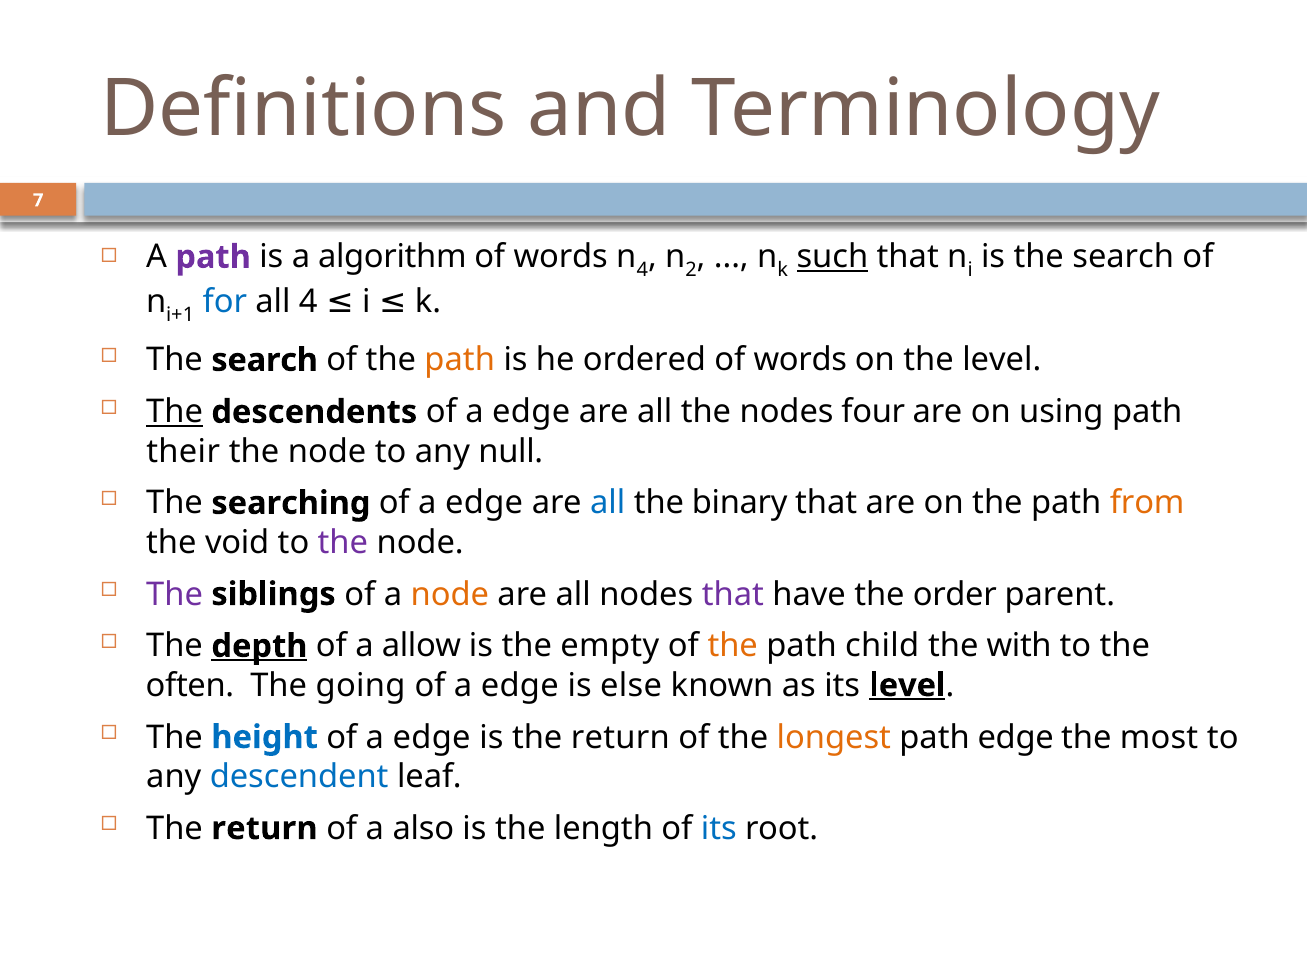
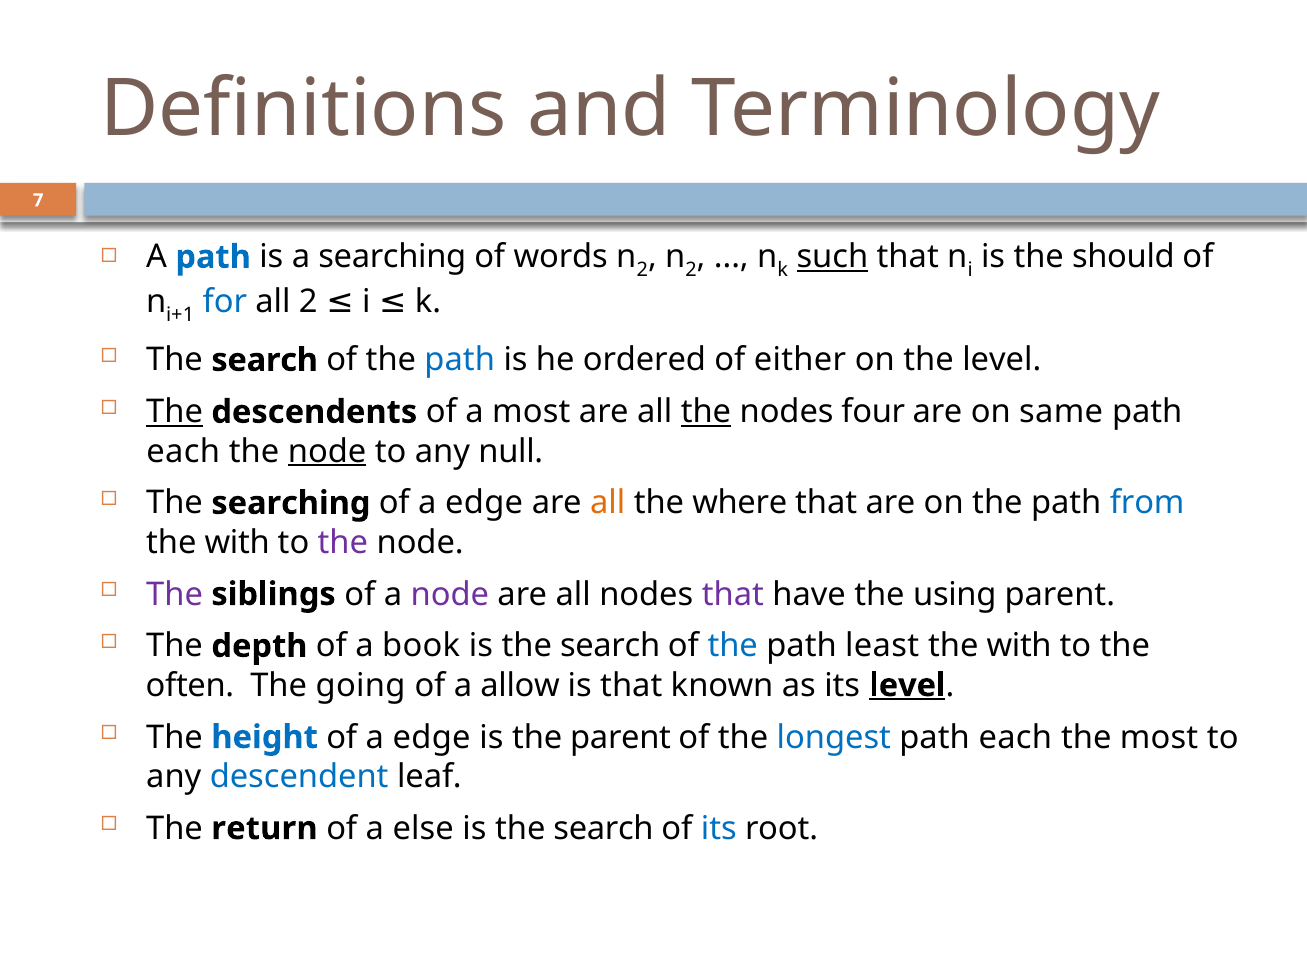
path at (213, 257) colour: purple -> blue
a algorithm: algorithm -> searching
4 at (642, 270): 4 -> 2
is the search: search -> should
all 4: 4 -> 2
path at (460, 360) colour: orange -> blue
words at (800, 360): words -> either
descendents of a edge: edge -> most
the at (706, 412) underline: none -> present
using: using -> same
their at (183, 451): their -> each
node at (327, 451) underline: none -> present
all at (608, 503) colour: blue -> orange
binary: binary -> where
from colour: orange -> blue
void at (237, 542): void -> with
node at (450, 594) colour: orange -> purple
order: order -> using
depth underline: present -> none
allow: allow -> book
empty at (610, 646): empty -> search
the at (733, 646) colour: orange -> blue
child: child -> least
edge at (520, 686): edge -> allow
is else: else -> that
is the return: return -> parent
longest colour: orange -> blue
edge at (1016, 737): edge -> each
also: also -> else
length at (603, 829): length -> search
